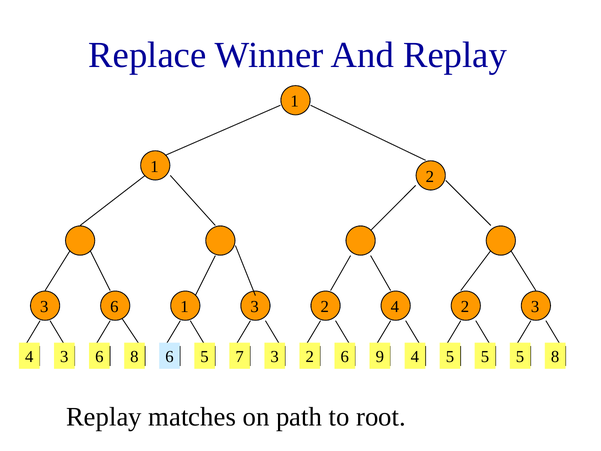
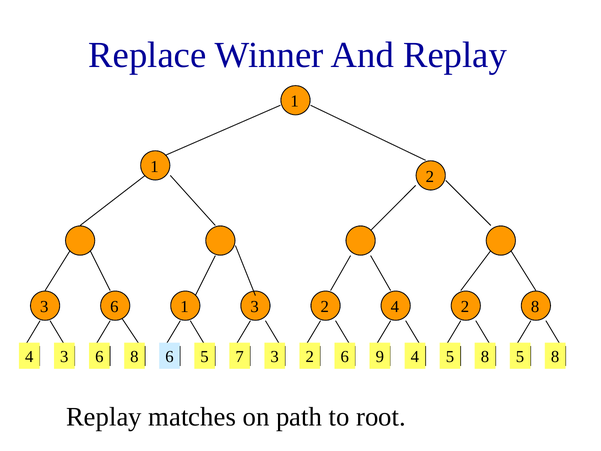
2 3: 3 -> 8
4 5 5: 5 -> 8
